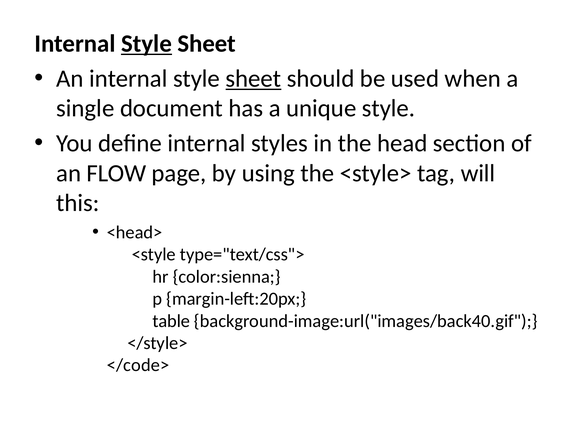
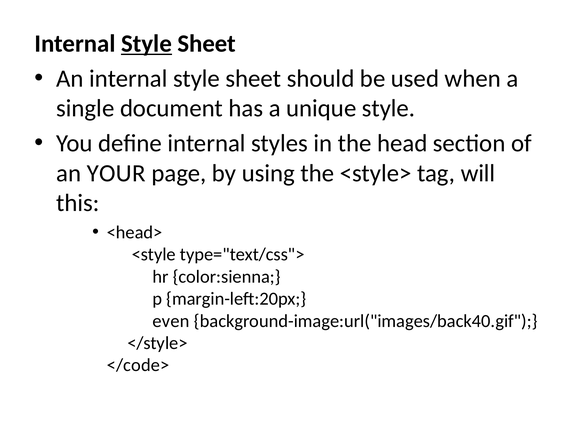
sheet at (253, 79) underline: present -> none
FLOW: FLOW -> YOUR
table: table -> even
